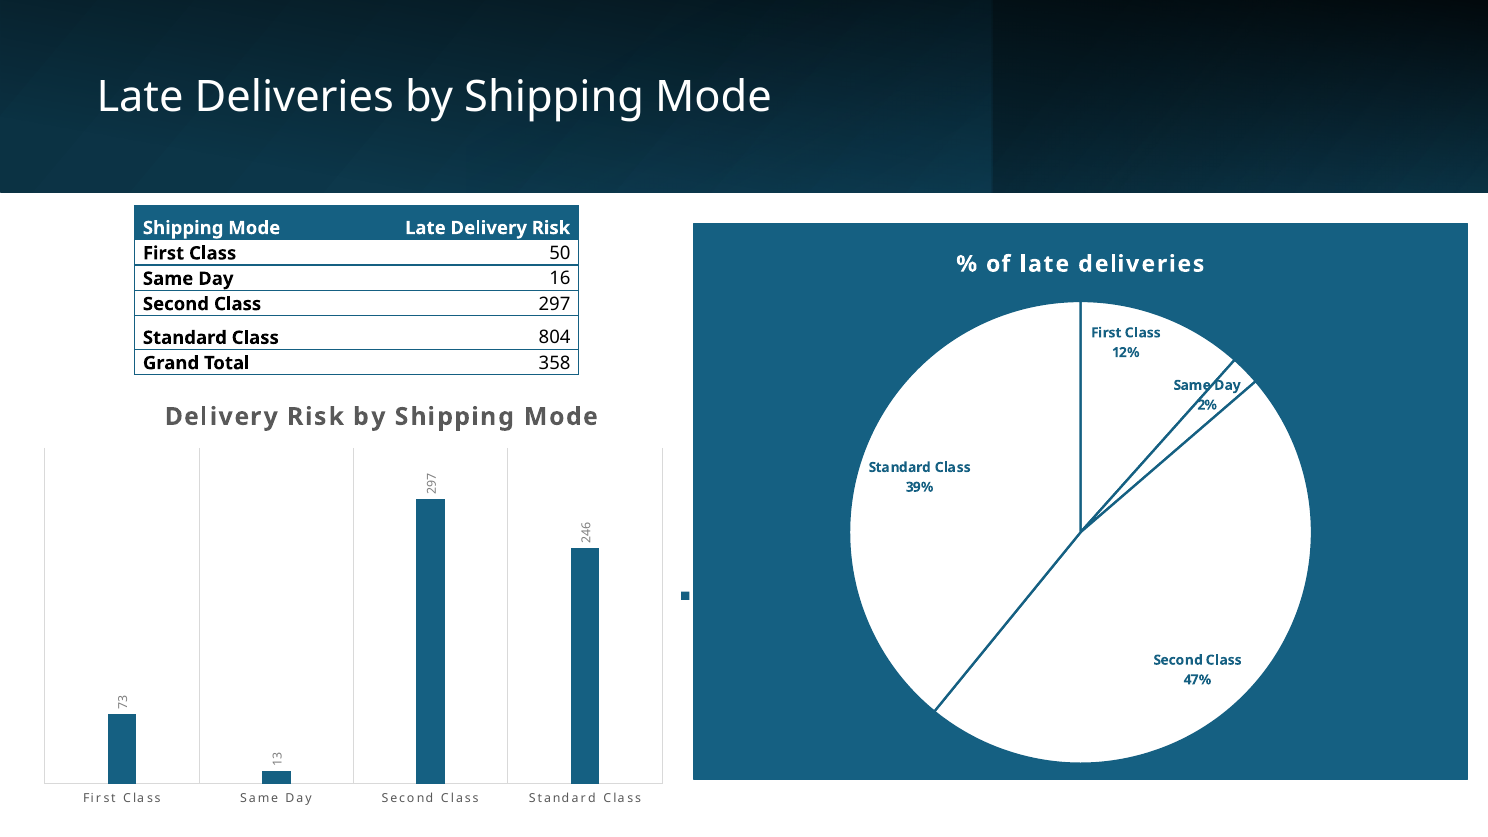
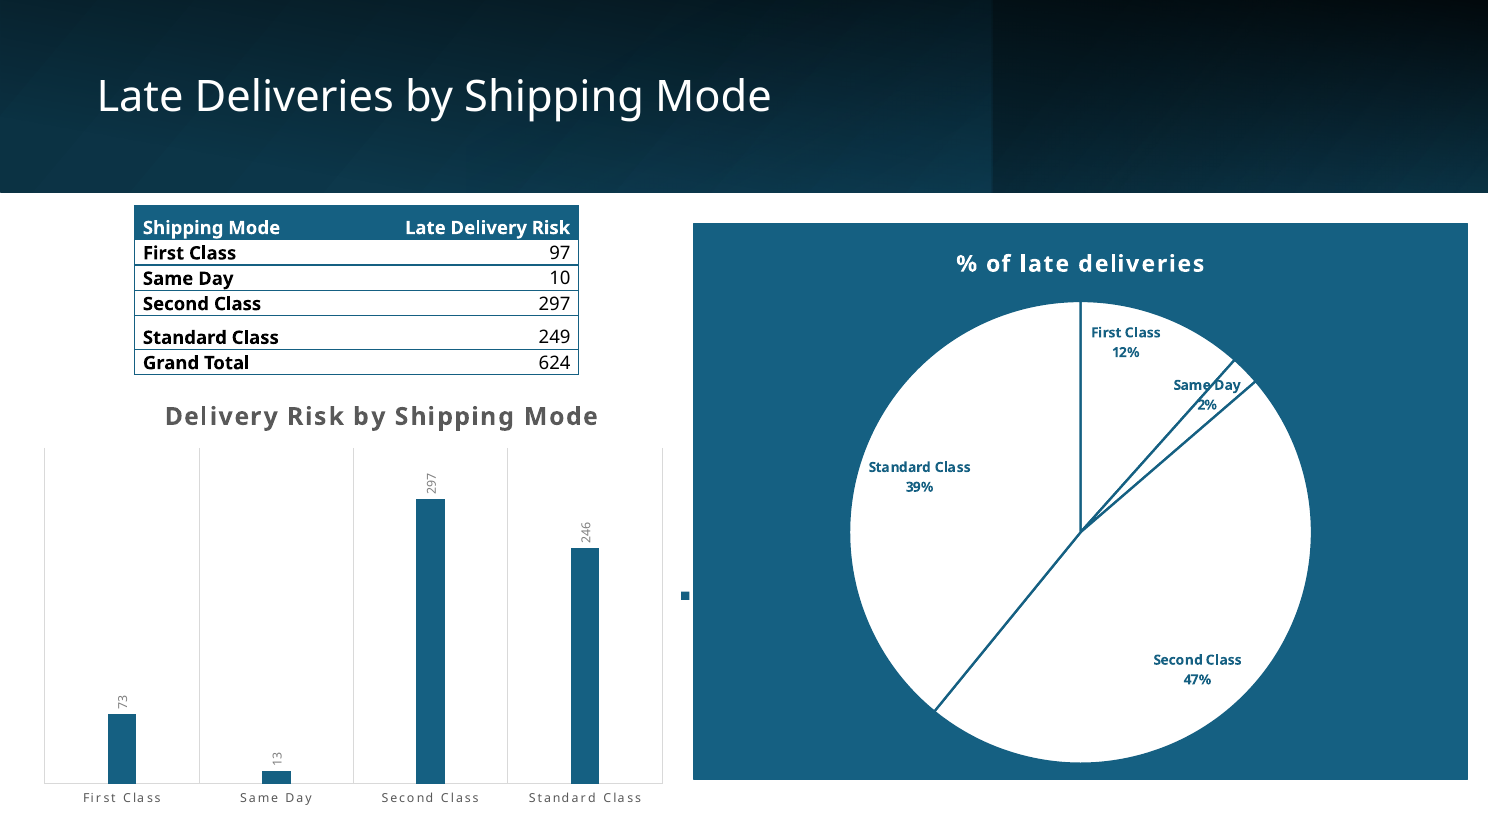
50: 50 -> 97
16: 16 -> 10
804: 804 -> 249
358: 358 -> 624
